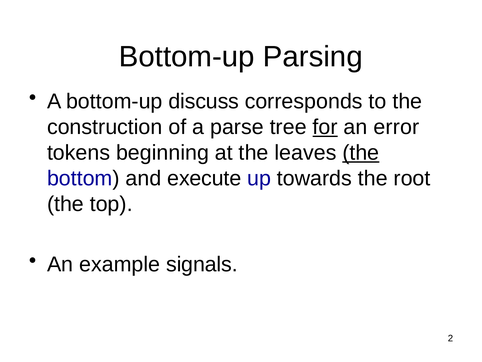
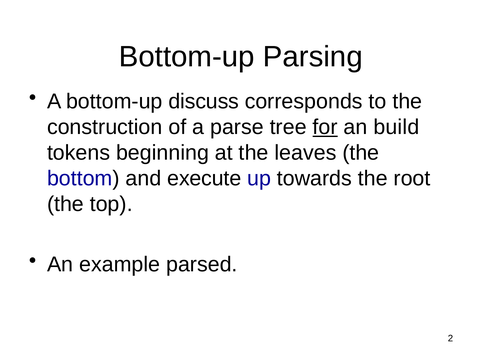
error: error -> build
the at (361, 153) underline: present -> none
signals: signals -> parsed
